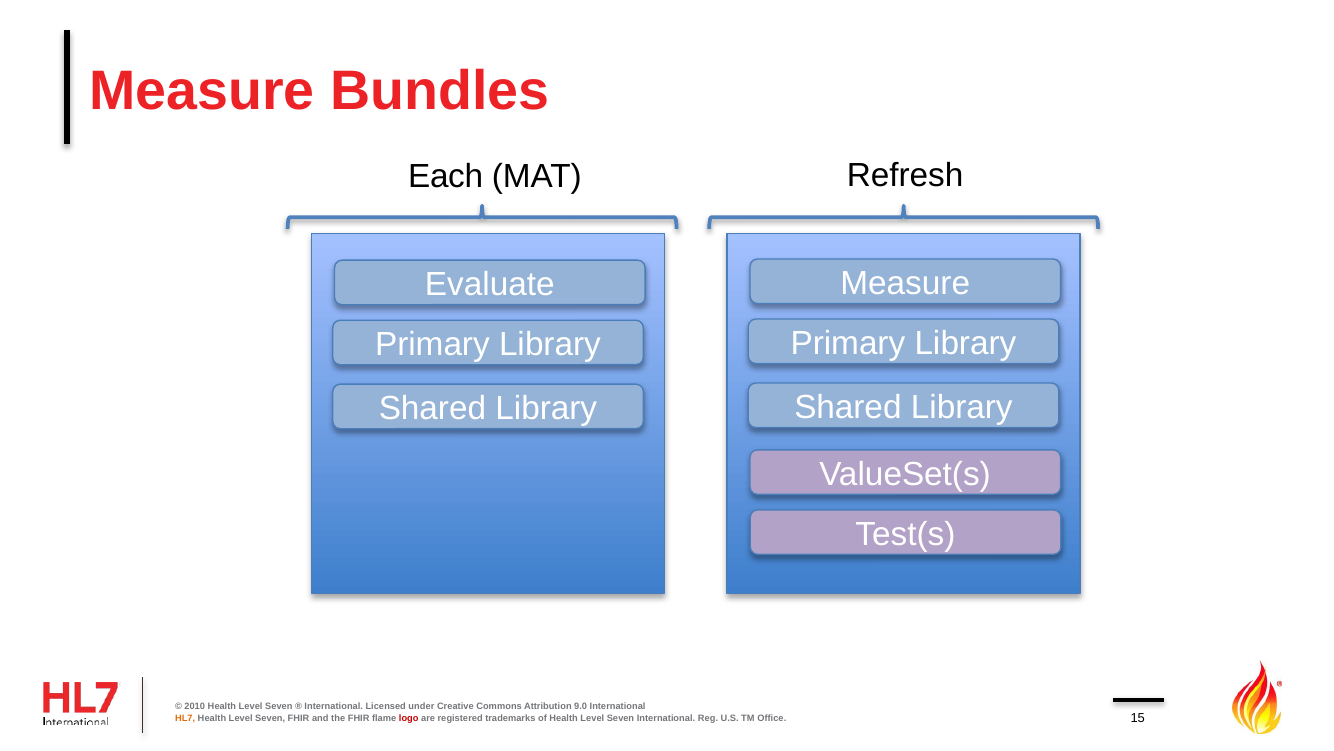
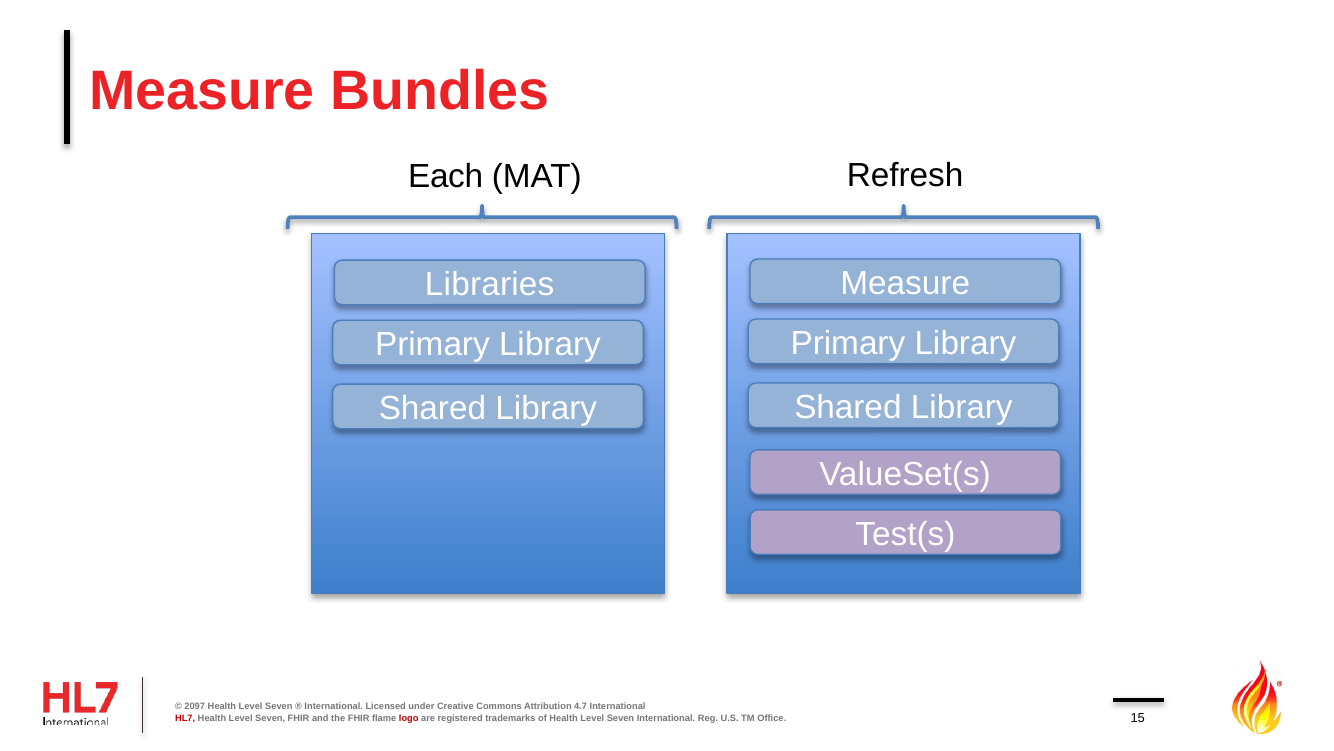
Evaluate: Evaluate -> Libraries
2010: 2010 -> 2097
9.0: 9.0 -> 4.7
HL7 colour: orange -> red
